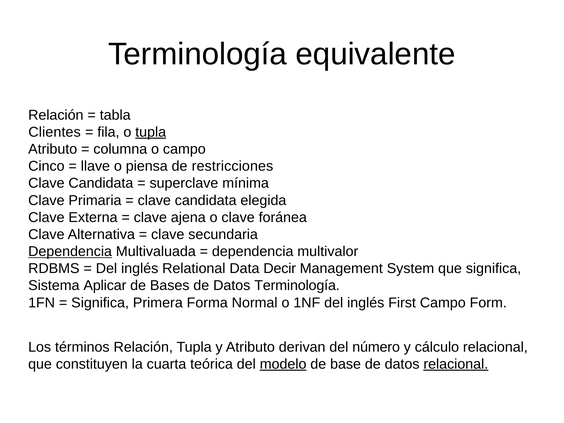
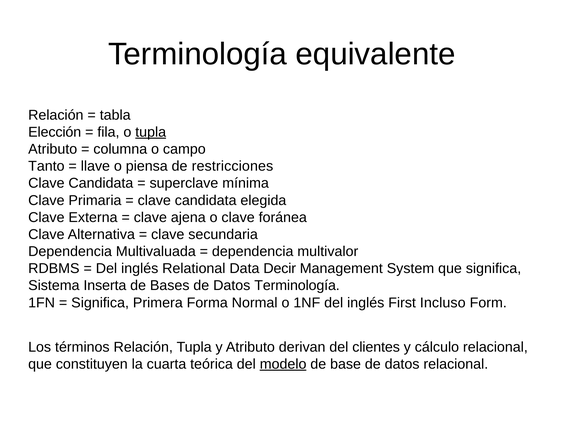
Clientes: Clientes -> Elección
Cinco: Cinco -> Tanto
Dependencia at (70, 251) underline: present -> none
Aplicar: Aplicar -> Inserta
First Campo: Campo -> Incluso
número: número -> clientes
relacional at (456, 364) underline: present -> none
